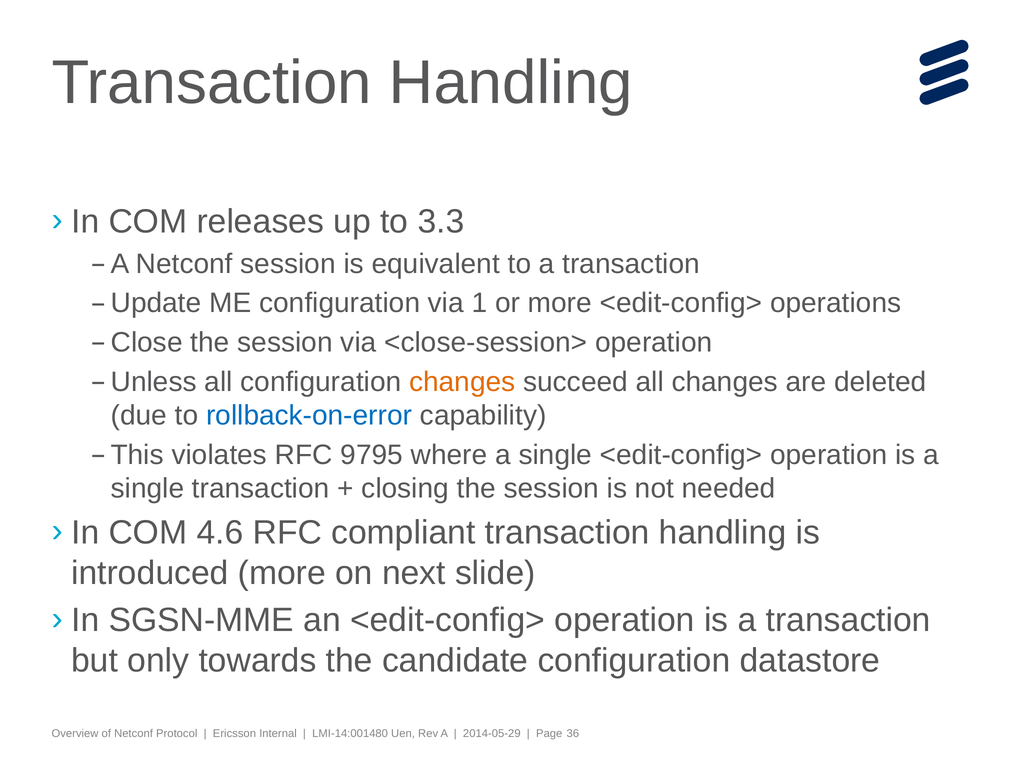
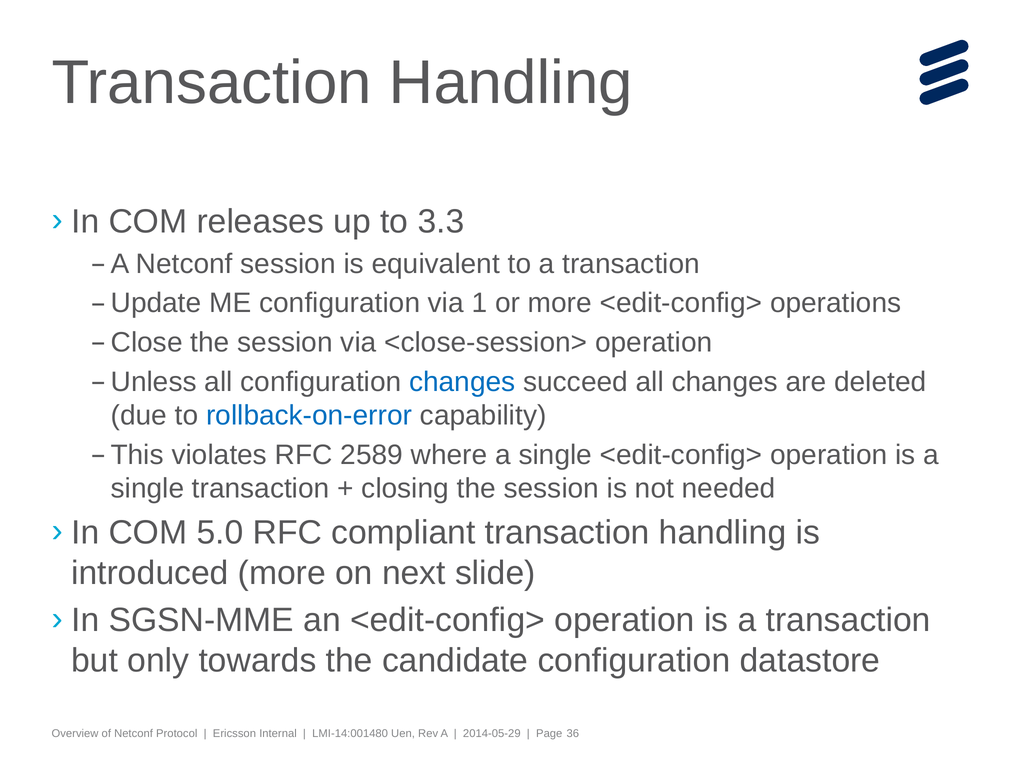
changes at (462, 382) colour: orange -> blue
9795: 9795 -> 2589
4.6: 4.6 -> 5.0
